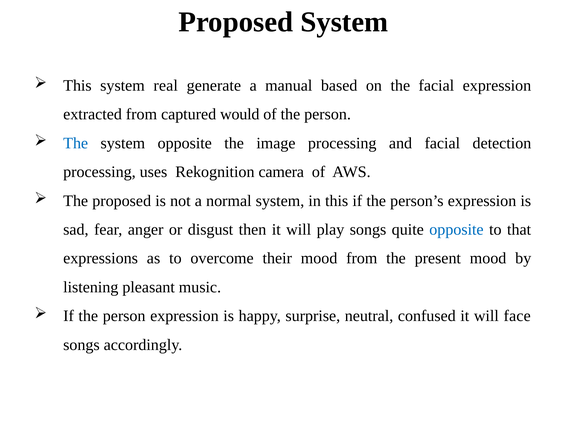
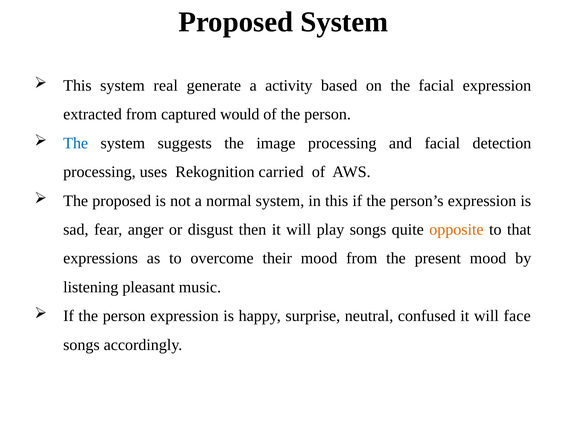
manual: manual -> activity
system opposite: opposite -> suggests
camera: camera -> carried
opposite at (456, 230) colour: blue -> orange
